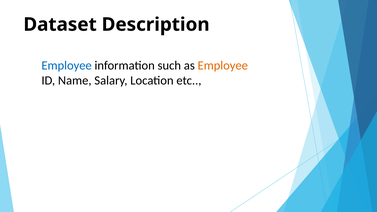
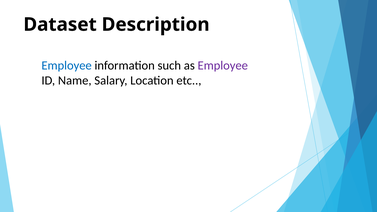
Employee at (223, 65) colour: orange -> purple
